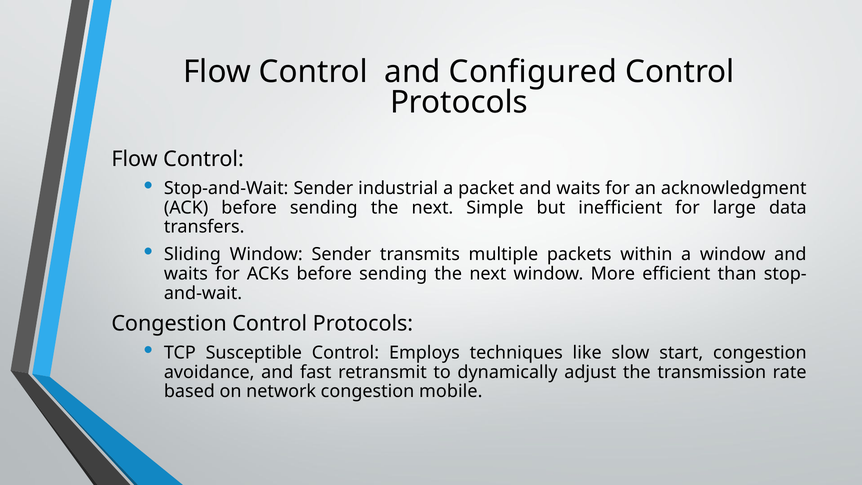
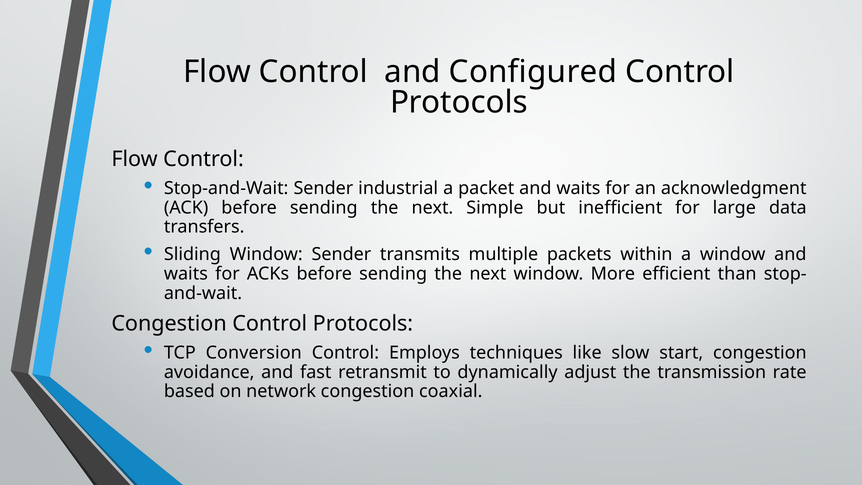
Susceptible: Susceptible -> Conversion
mobile: mobile -> coaxial
